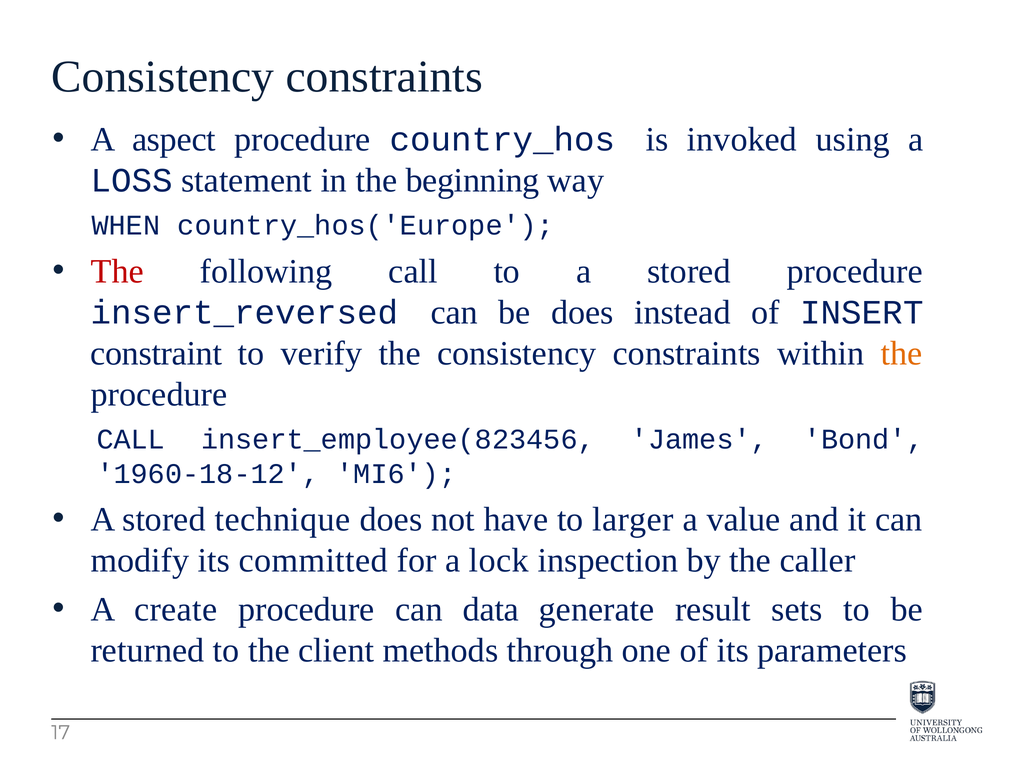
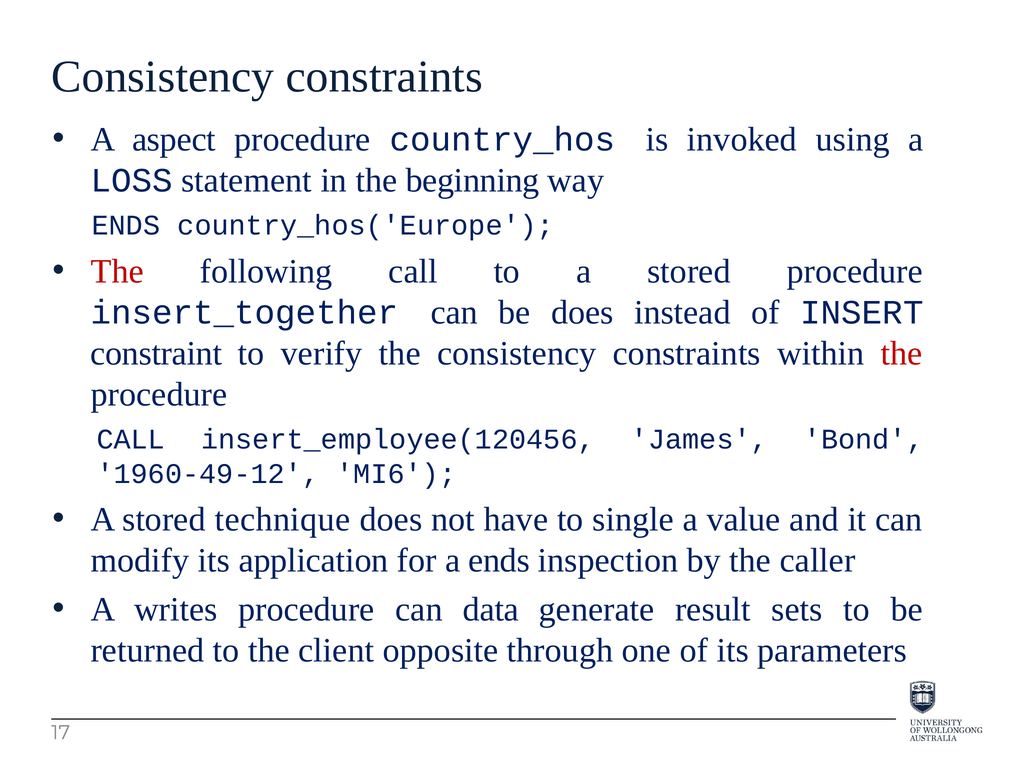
WHEN at (126, 226): WHEN -> ENDS
insert_reversed: insert_reversed -> insert_together
the at (902, 354) colour: orange -> red
insert_employee(823456: insert_employee(823456 -> insert_employee(120456
1960-18-12: 1960-18-12 -> 1960-49-12
larger: larger -> single
committed: committed -> application
a lock: lock -> ends
create: create -> writes
methods: methods -> opposite
